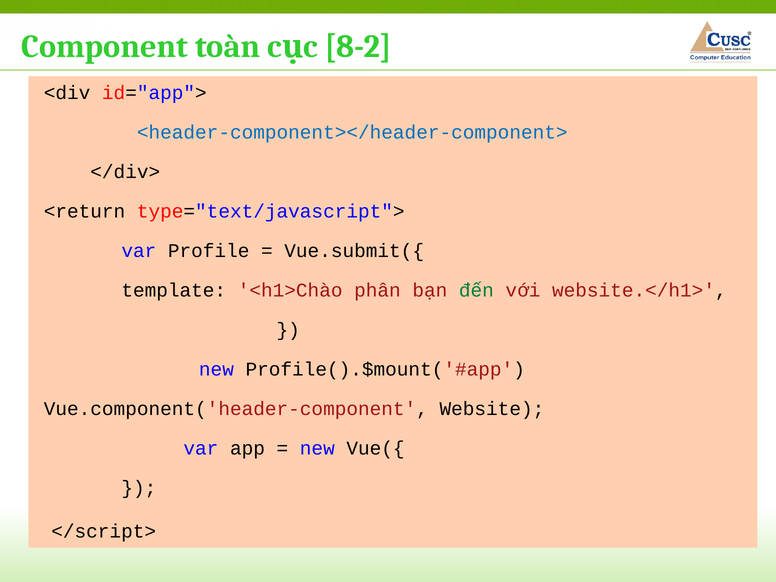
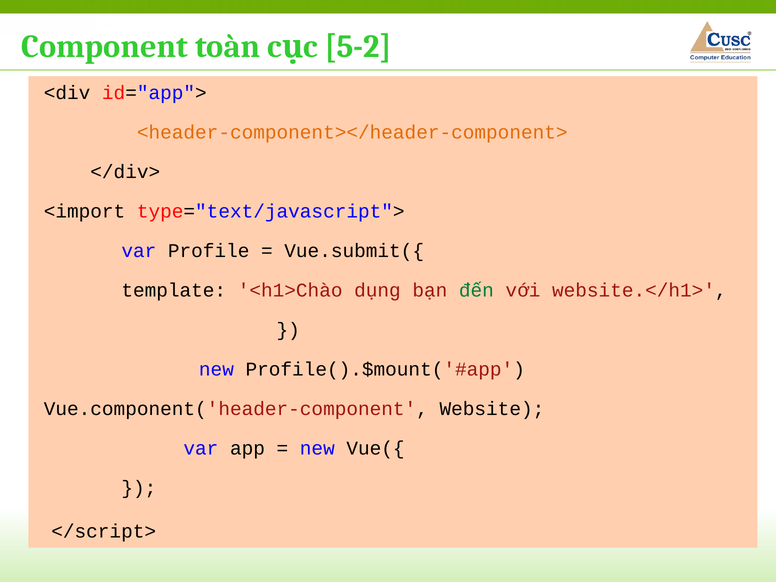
8-2: 8-2 -> 5-2
<header-component></header-component> colour: blue -> orange
<return: <return -> <import
phân: phân -> dụng
